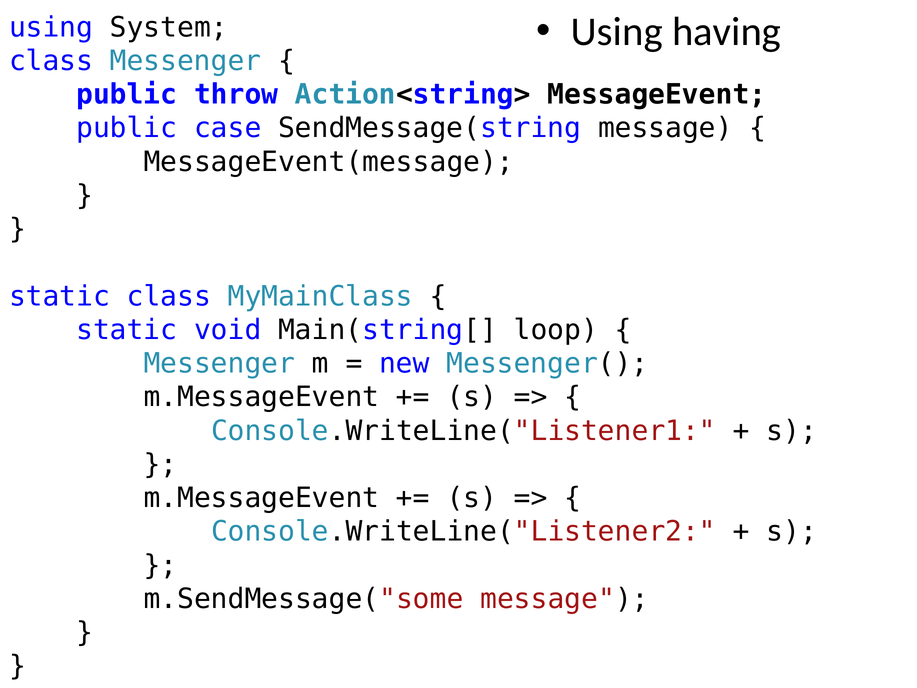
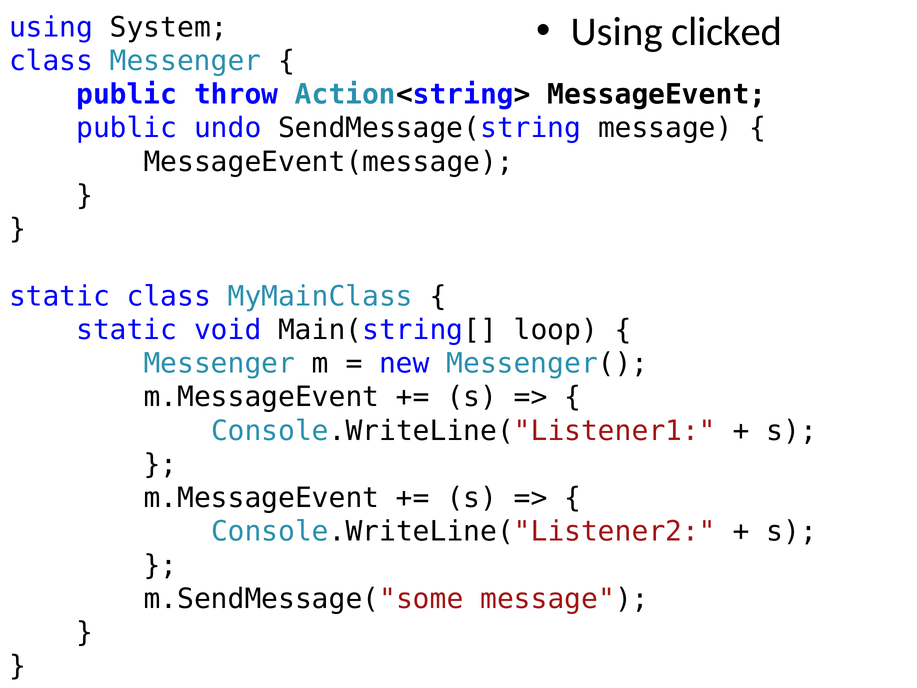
having: having -> clicked
case: case -> undo
